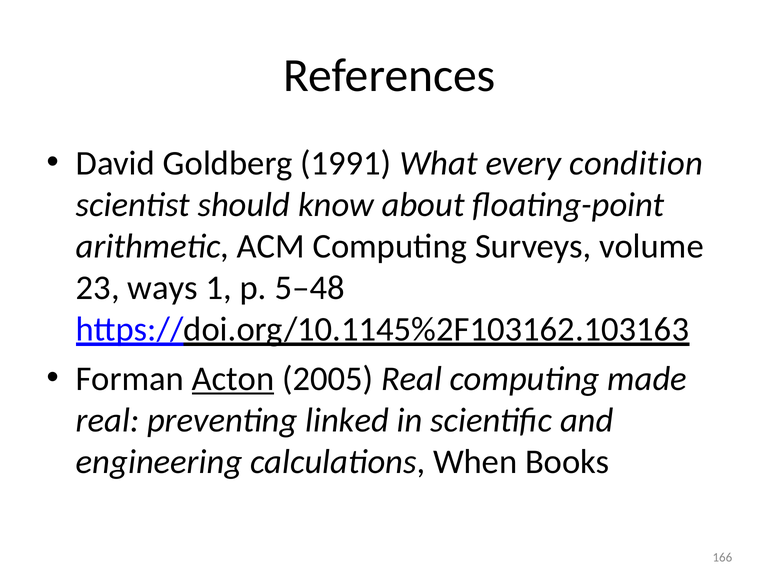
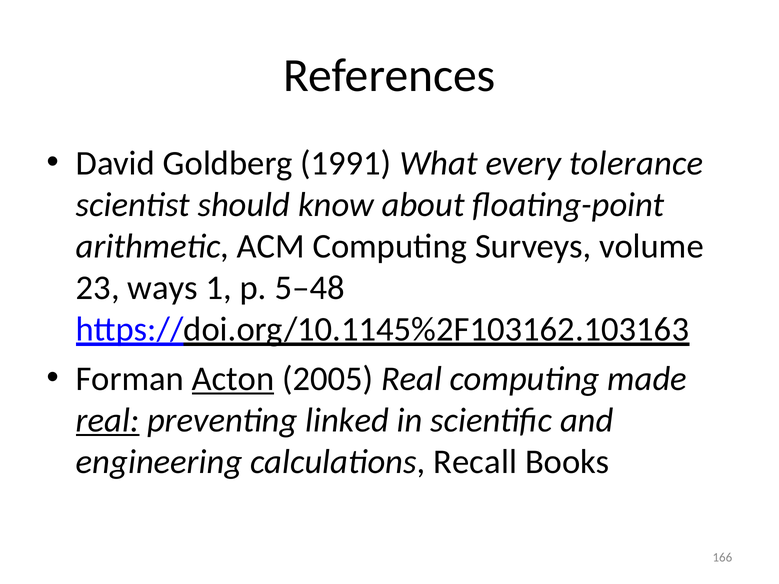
condition: condition -> tolerance
real at (108, 420) underline: none -> present
When: When -> Recall
